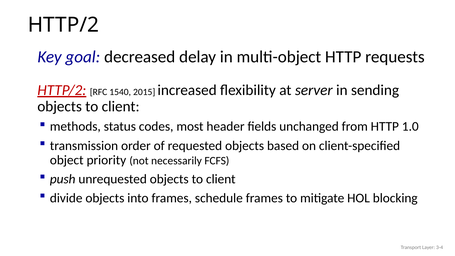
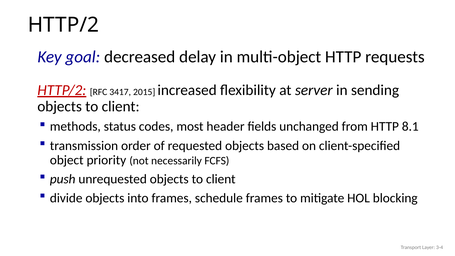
1540: 1540 -> 3417
1.0: 1.0 -> 8.1
